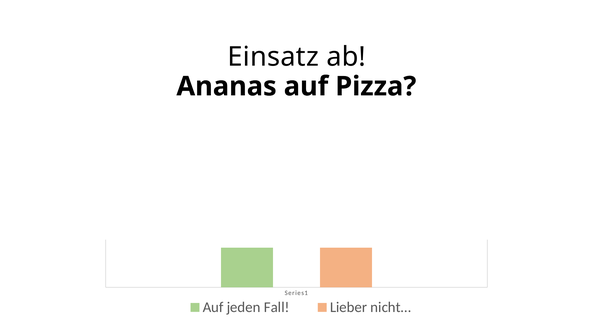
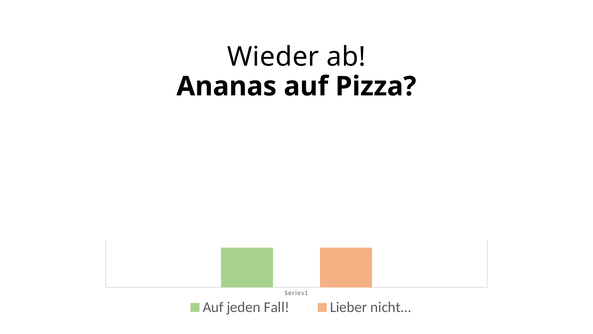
Einsatz: Einsatz -> Wieder
